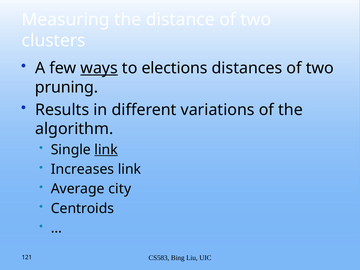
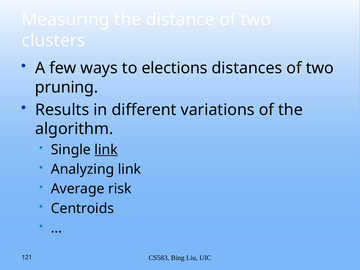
ways underline: present -> none
Increases: Increases -> Analyzing
city: city -> risk
